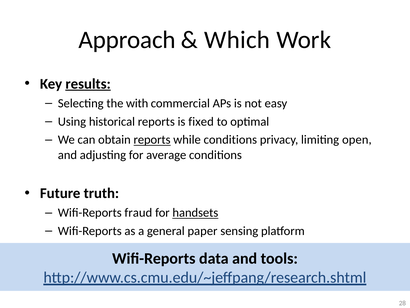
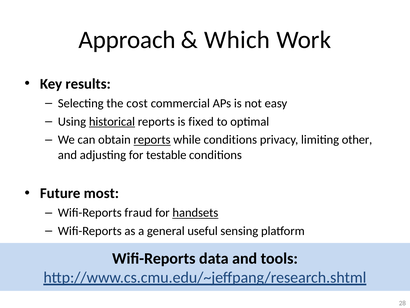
results underline: present -> none
with: with -> cost
historical underline: none -> present
open: open -> other
average: average -> testable
truth: truth -> most
paper: paper -> useful
